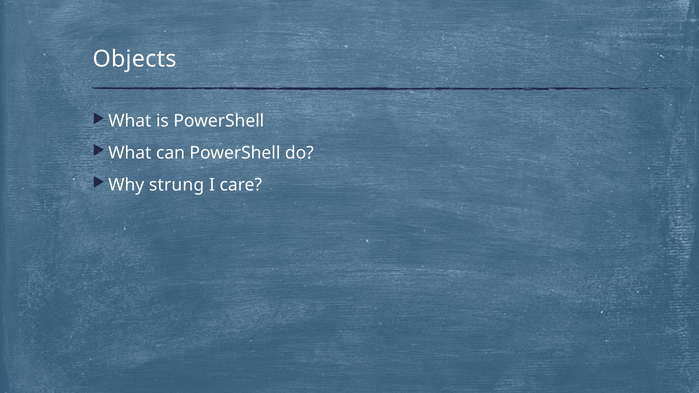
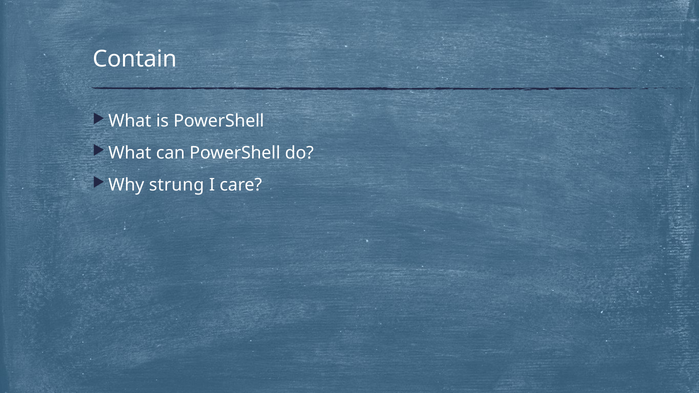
Objects: Objects -> Contain
